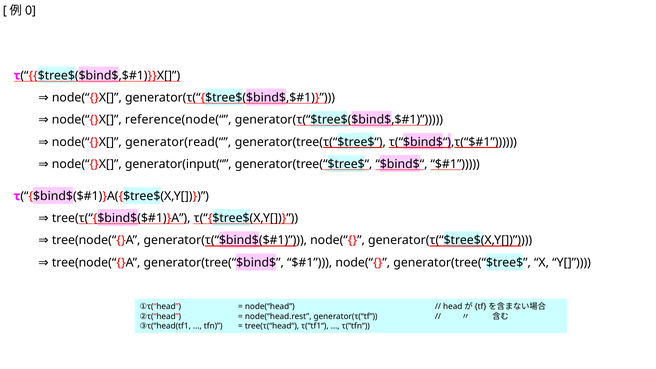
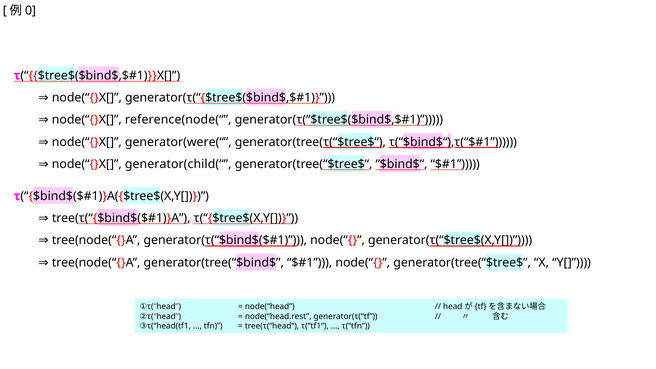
generator(read(“: generator(read(“ -> generator(were(“
generator(input(“: generator(input(“ -> generator(child(“
